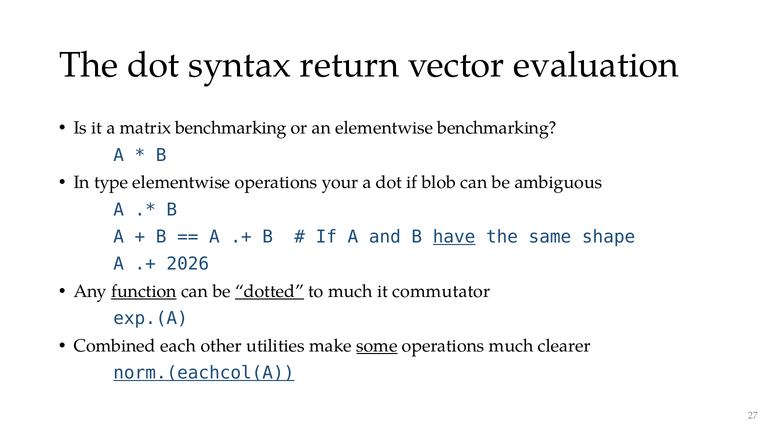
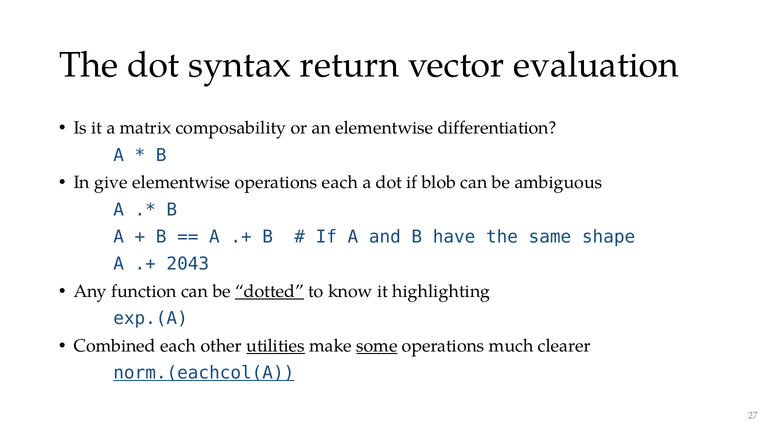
matrix benchmarking: benchmarking -> composability
elementwise benchmarking: benchmarking -> differentiation
type: type -> give
operations your: your -> each
have underline: present -> none
2026: 2026 -> 2043
function underline: present -> none
to much: much -> know
commutator: commutator -> highlighting
utilities underline: none -> present
